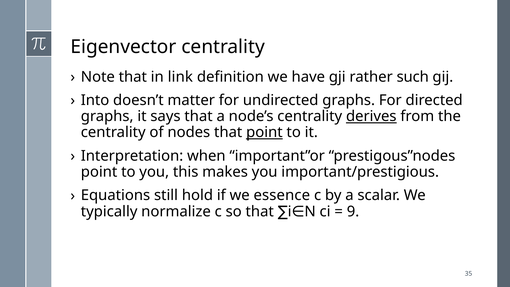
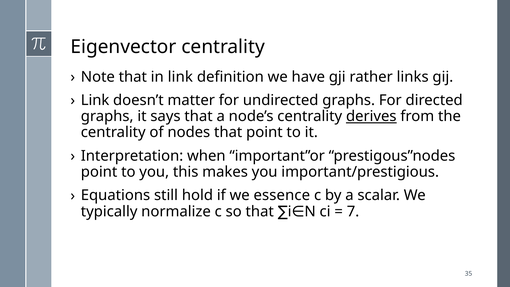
such: such -> links
Into at (95, 100): Into -> Link
point at (264, 132) underline: present -> none
9: 9 -> 7
